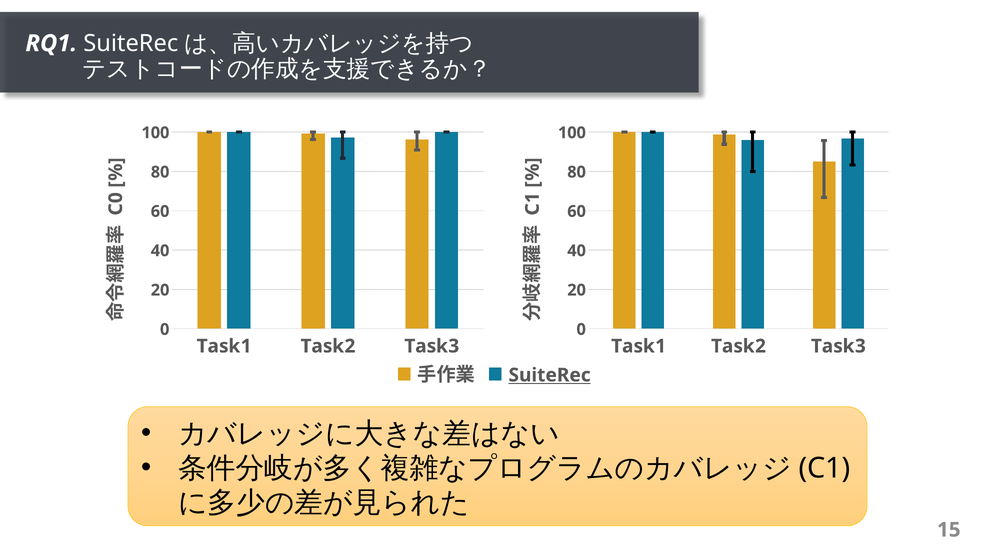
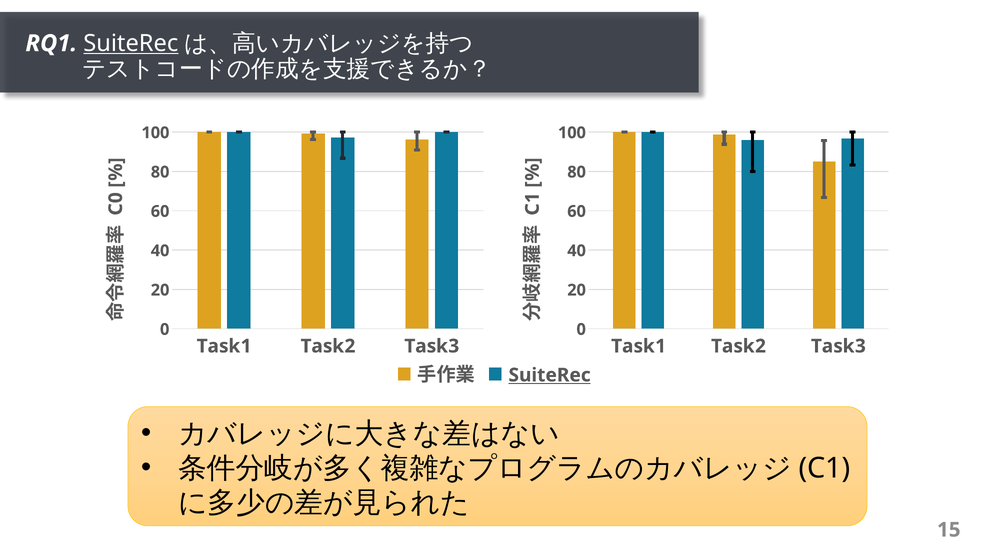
SuiteRec at (131, 43) underline: none -> present
